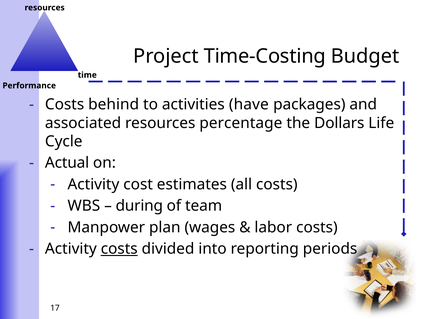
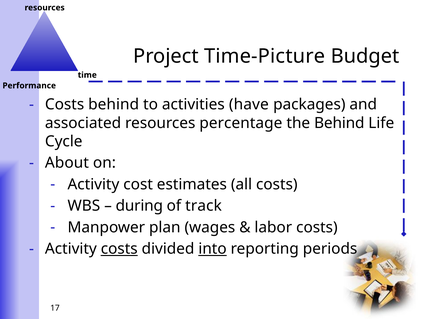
Time-Costing: Time-Costing -> Time-Picture
the Dollars: Dollars -> Behind
Actual: Actual -> About
team: team -> track
into underline: none -> present
